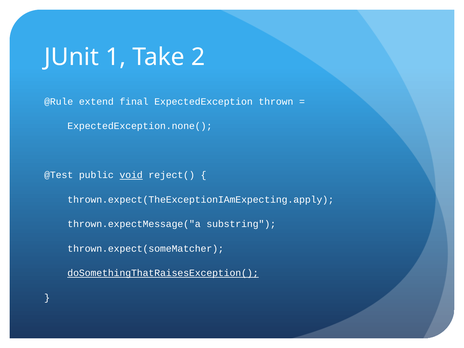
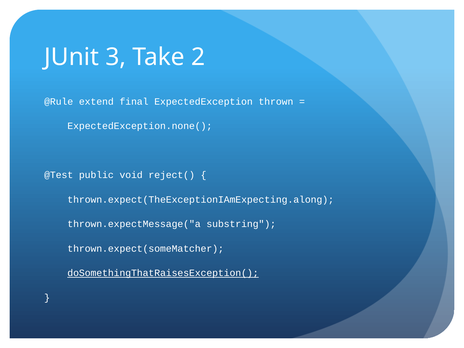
1: 1 -> 3
void underline: present -> none
thrown.expect(TheExceptionIAmExpecting.apply: thrown.expect(TheExceptionIAmExpecting.apply -> thrown.expect(TheExceptionIAmExpecting.along
